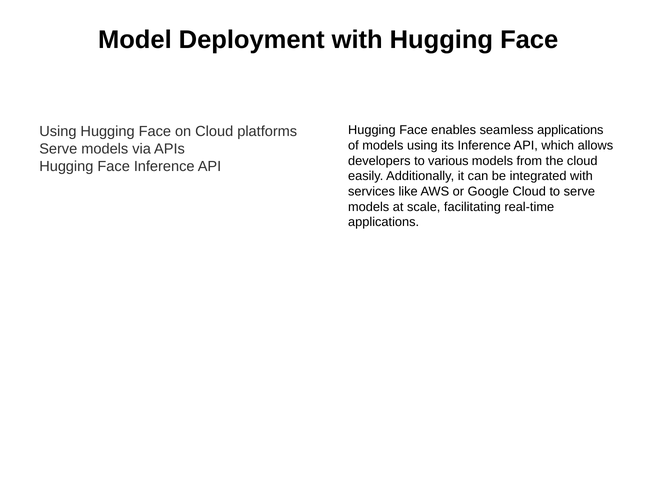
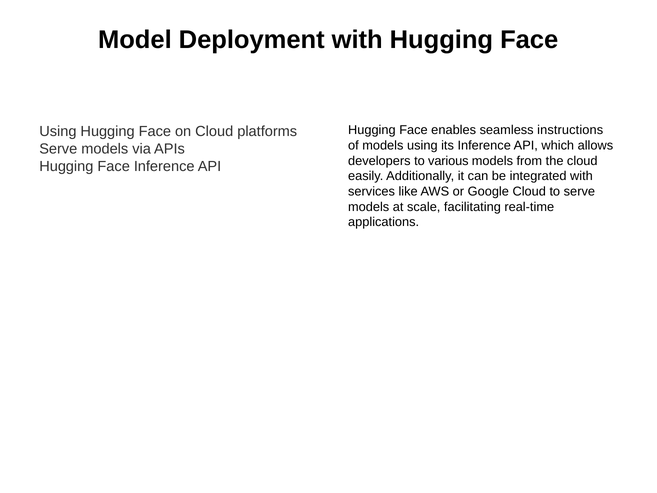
seamless applications: applications -> instructions
